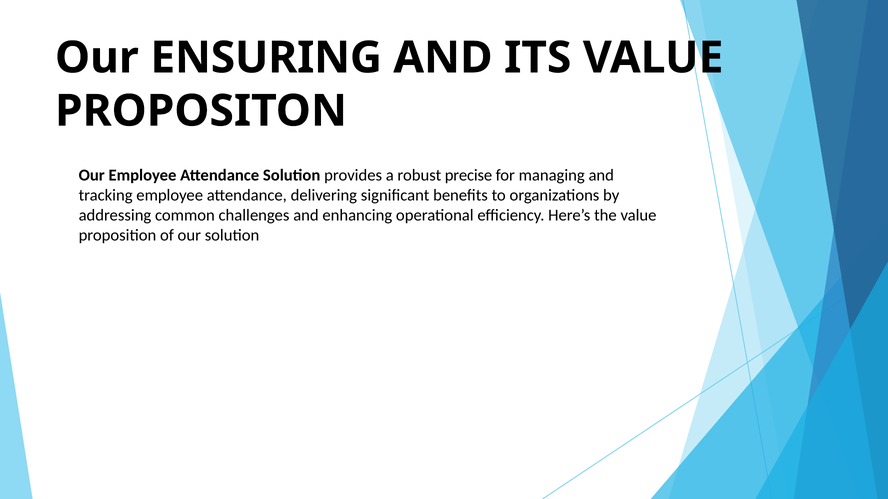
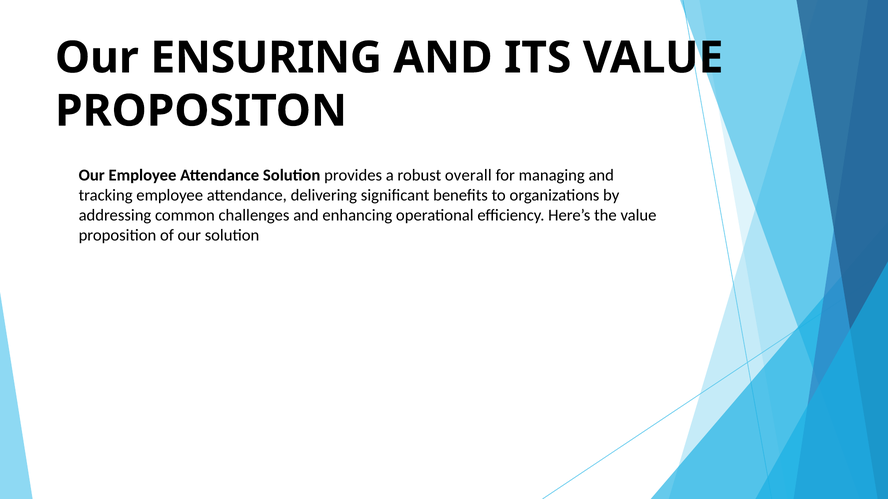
precise: precise -> overall
